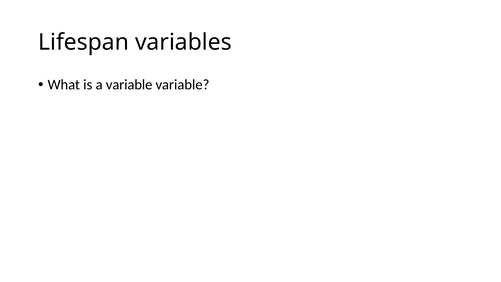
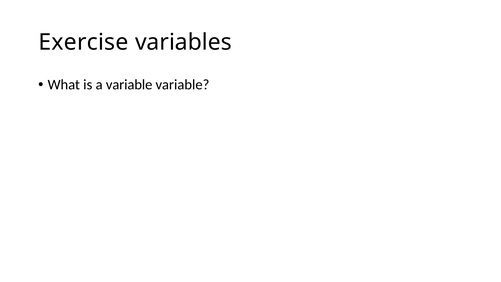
Lifespan: Lifespan -> Exercise
